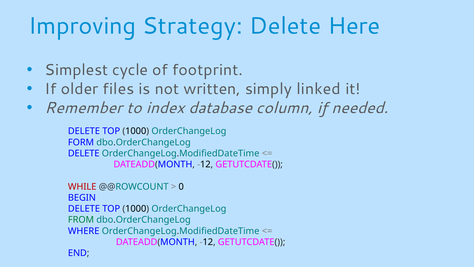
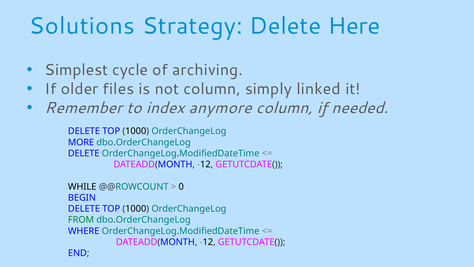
Improving: Improving -> Solutions
footprint: footprint -> archiving
not written: written -> column
database: database -> anymore
FORM: FORM -> MORE
WHILE colour: red -> black
